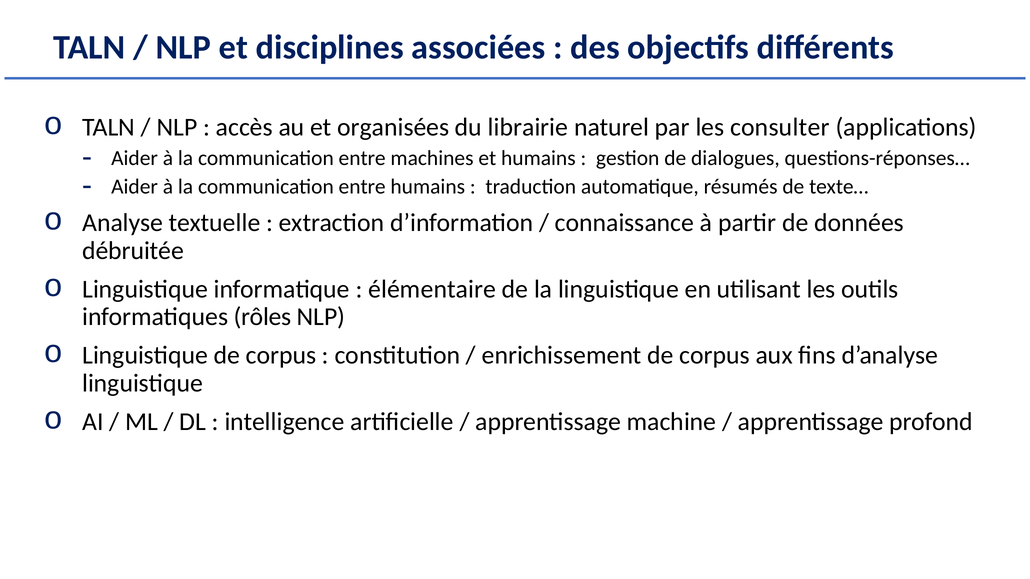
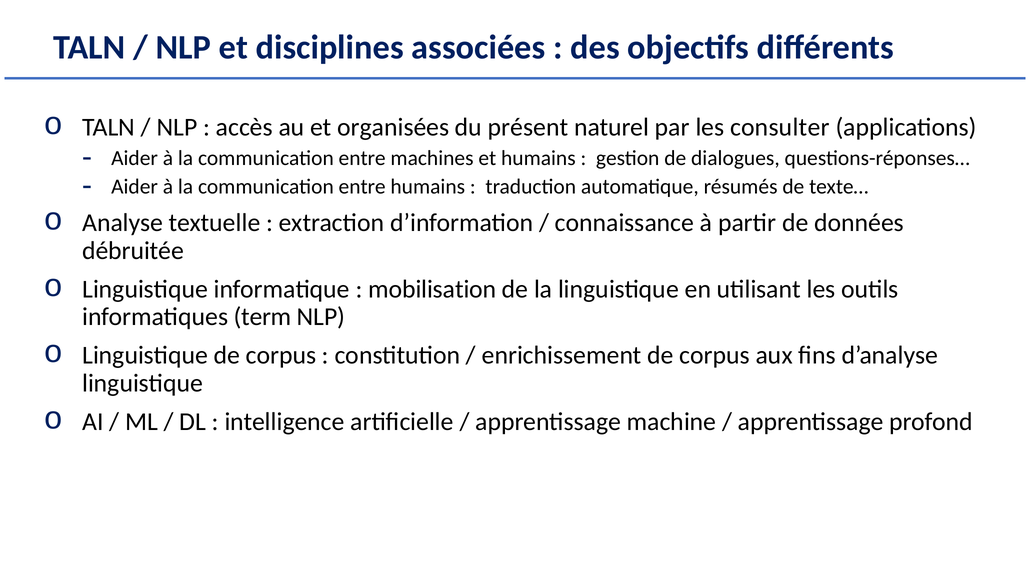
librairie: librairie -> présent
élémentaire: élémentaire -> mobilisation
rôles: rôles -> term
